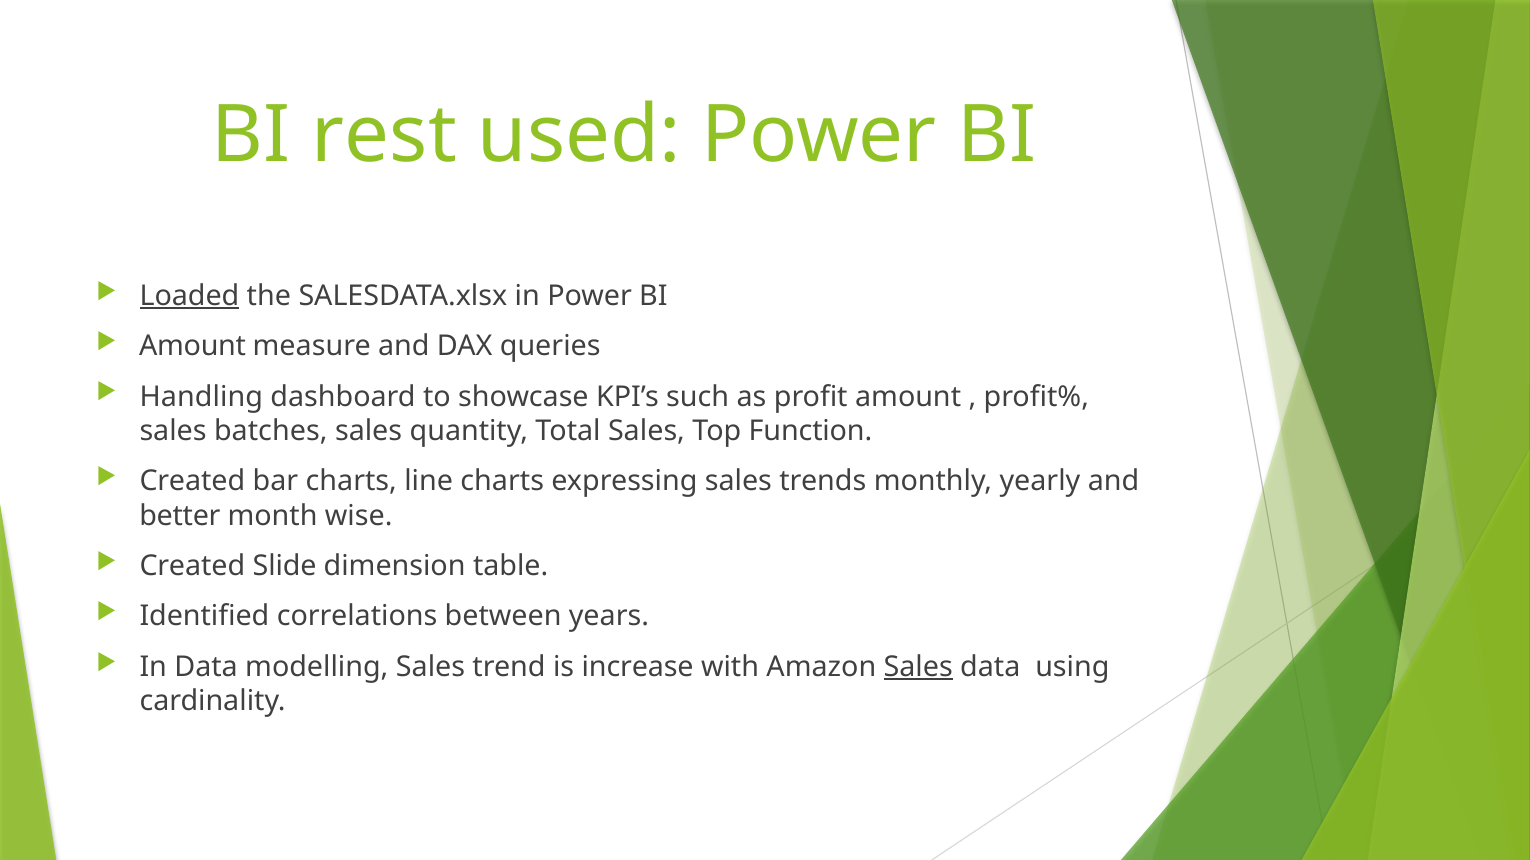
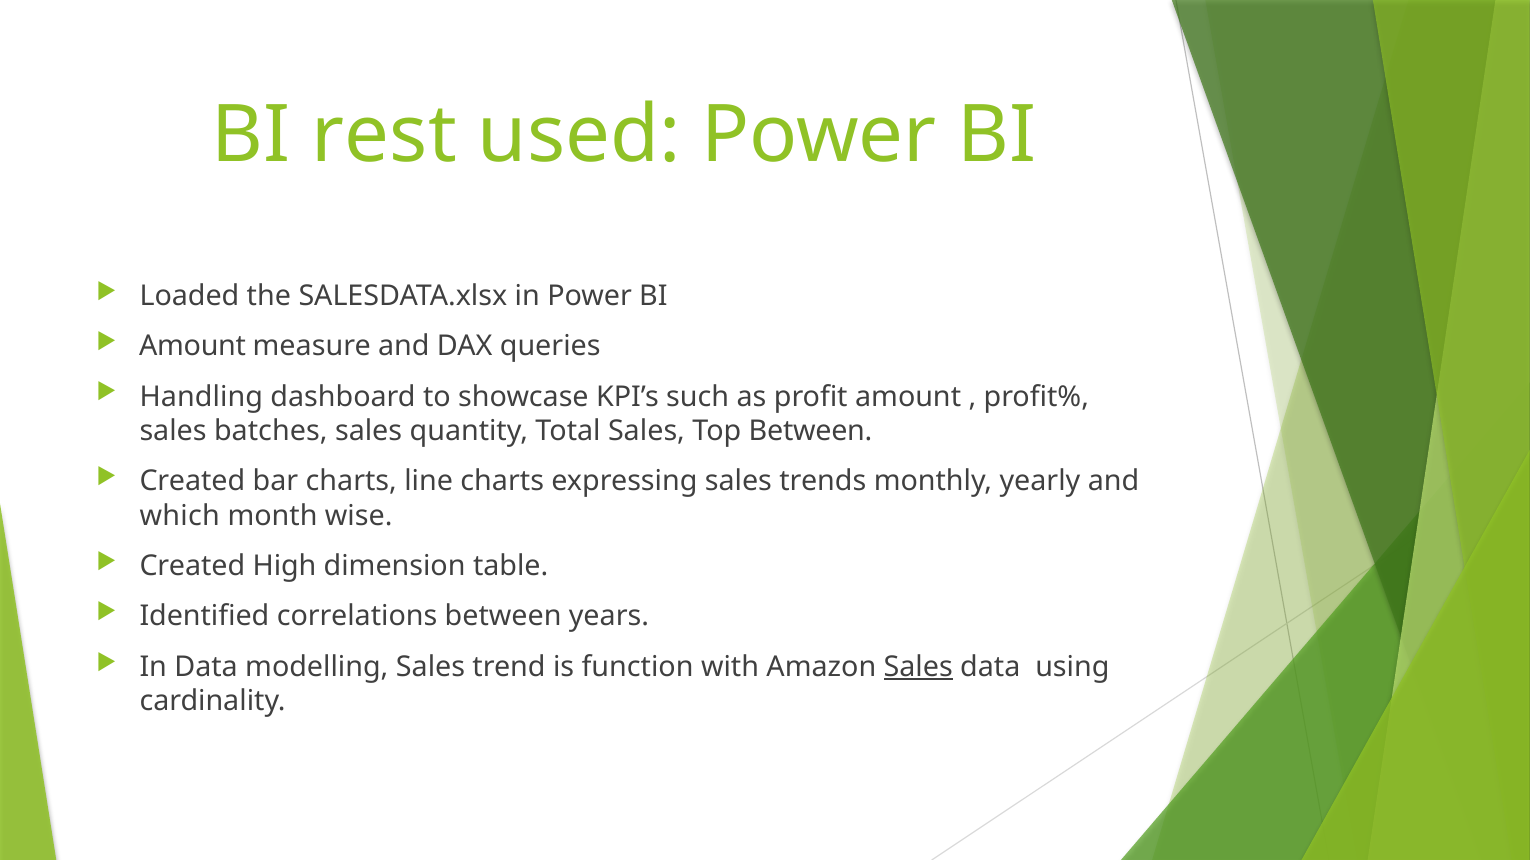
Loaded underline: present -> none
Top Function: Function -> Between
better: better -> which
Slide: Slide -> High
increase: increase -> function
